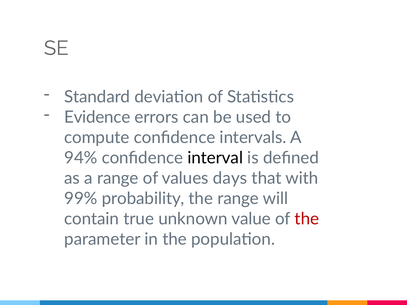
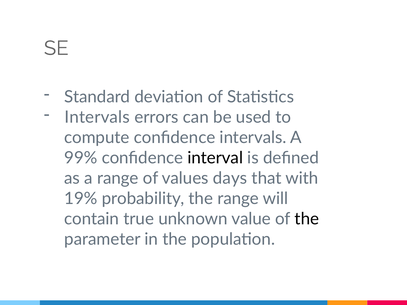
Evidence at (97, 117): Evidence -> Intervals
94%: 94% -> 99%
99%: 99% -> 19%
the at (307, 219) colour: red -> black
